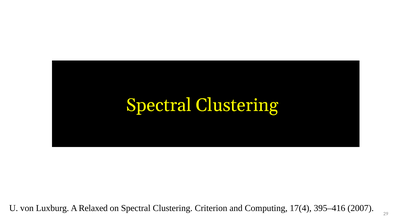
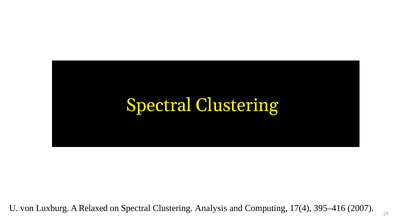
Criterion: Criterion -> Analysis
